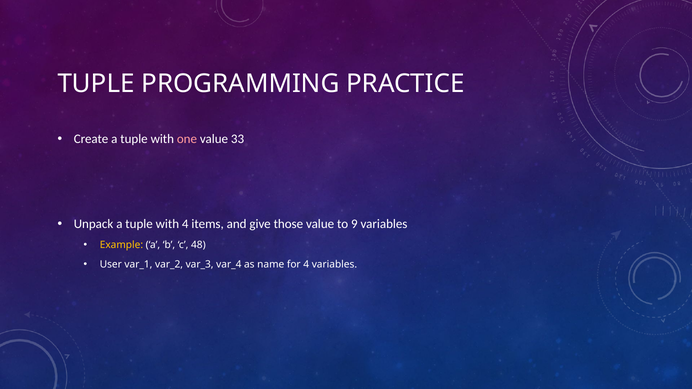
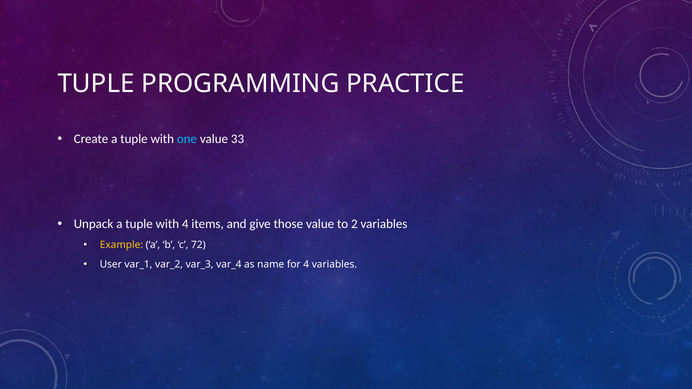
one colour: pink -> light blue
9: 9 -> 2
48: 48 -> 72
